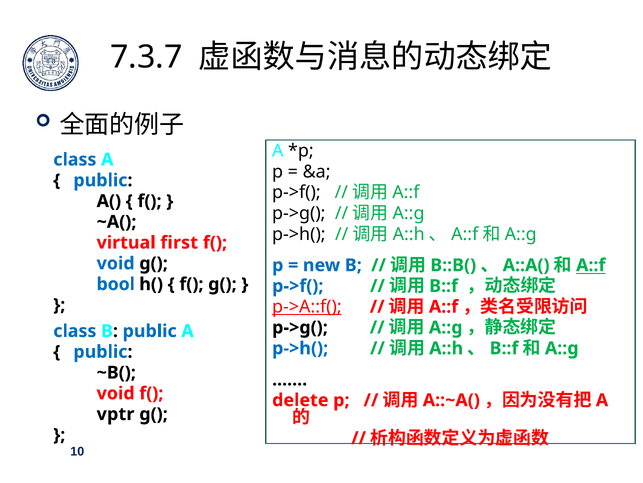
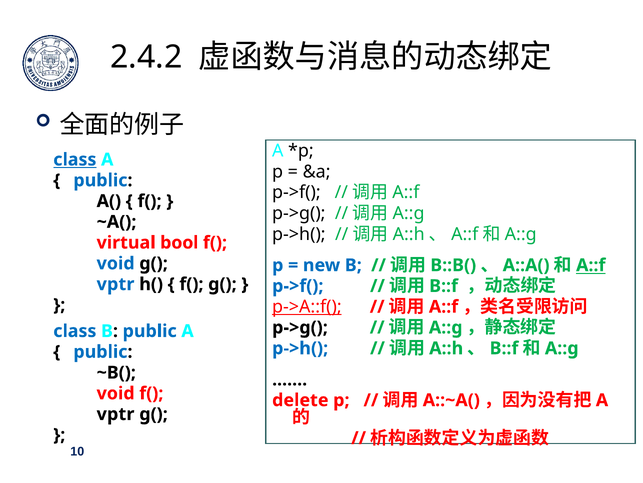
7.3.7: 7.3.7 -> 2.4.2
class at (75, 159) underline: none -> present
first: first -> bool
bool at (116, 284): bool -> vptr
